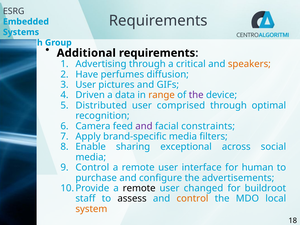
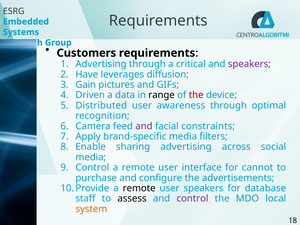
Additional: Additional -> Customers
speakers at (249, 64) colour: orange -> purple
perfumes: perfumes -> leverages
User at (86, 85): User -> Gain
range colour: orange -> black
the at (196, 95) colour: purple -> red
comprised: comprised -> awareness
sharing exceptional: exceptional -> advertising
human: human -> cannot
user changed: changed -> speakers
buildroot: buildroot -> database
control at (192, 199) colour: orange -> purple
